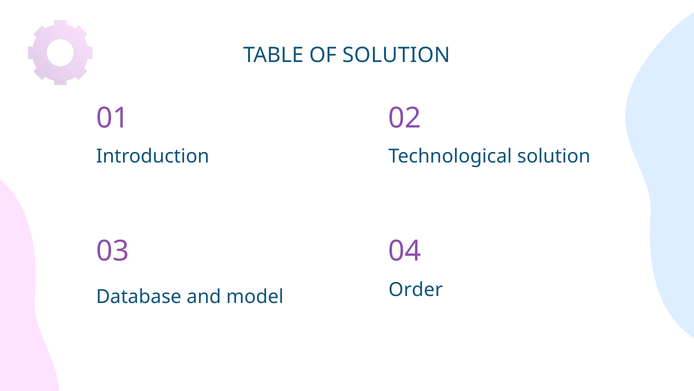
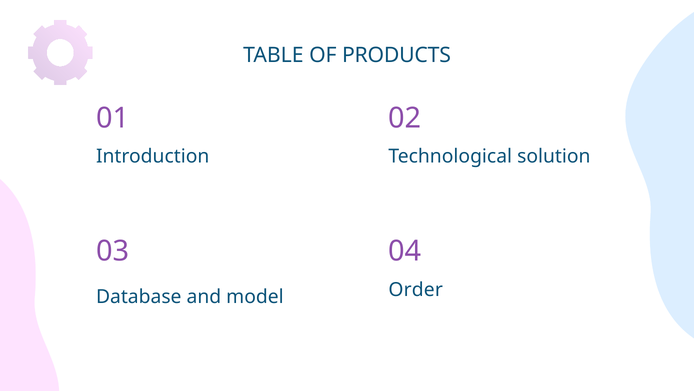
OF SOLUTION: SOLUTION -> PRODUCTS
